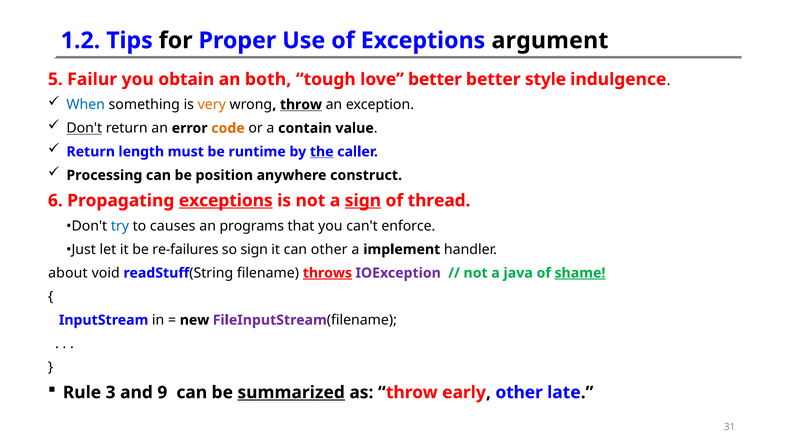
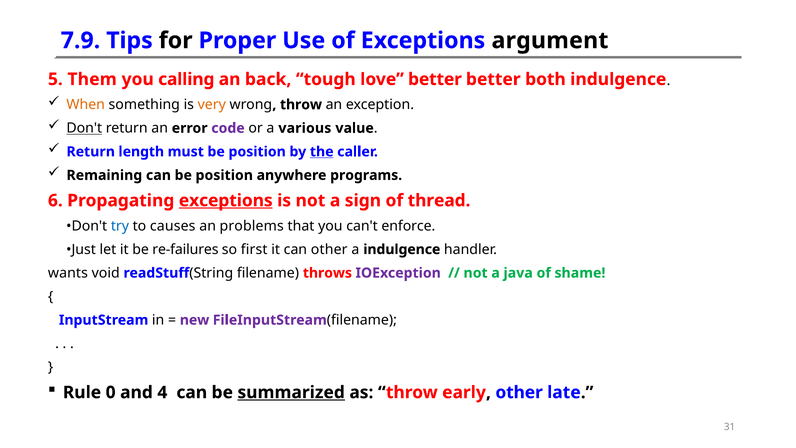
1.2: 1.2 -> 7.9
Failur: Failur -> Them
obtain: obtain -> calling
both: both -> back
style: style -> both
When colour: blue -> orange
throw at (301, 105) underline: present -> none
code colour: orange -> purple
contain: contain -> various
must be runtime: runtime -> position
Processing: Processing -> Remaining
construct: construct -> programs
sign at (363, 200) underline: present -> none
programs: programs -> problems
so sign: sign -> first
a implement: implement -> indulgence
about: about -> wants
throws underline: present -> none
shame underline: present -> none
new colour: black -> purple
3: 3 -> 0
9: 9 -> 4
